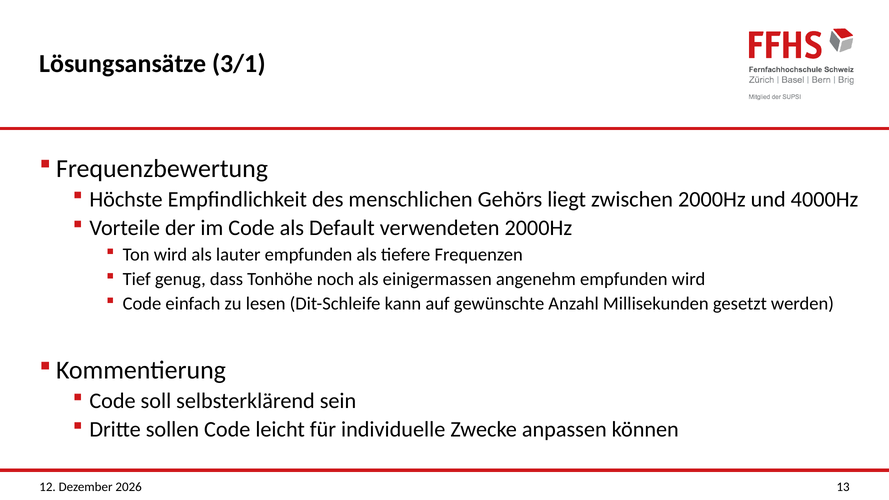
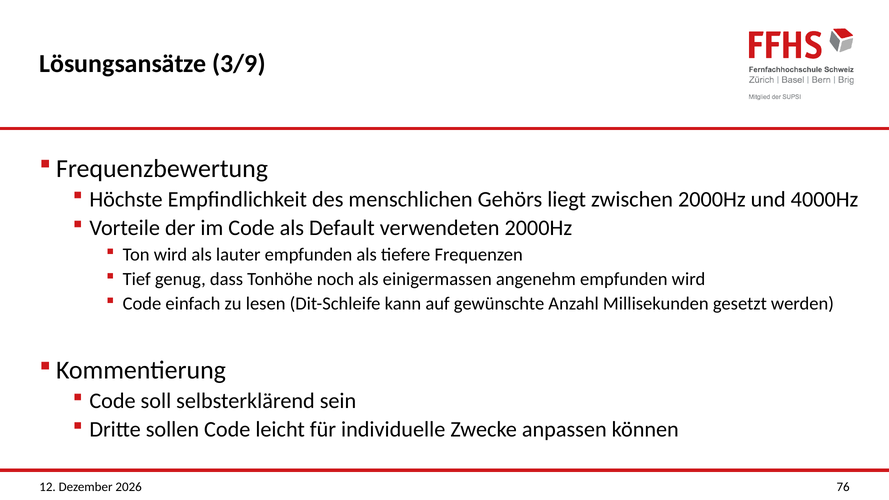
3/1: 3/1 -> 3/9
13: 13 -> 76
